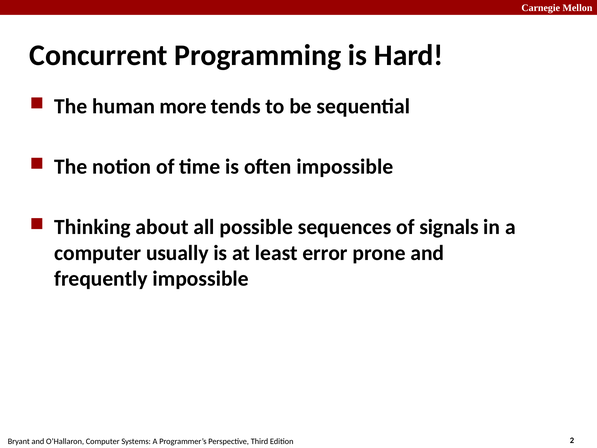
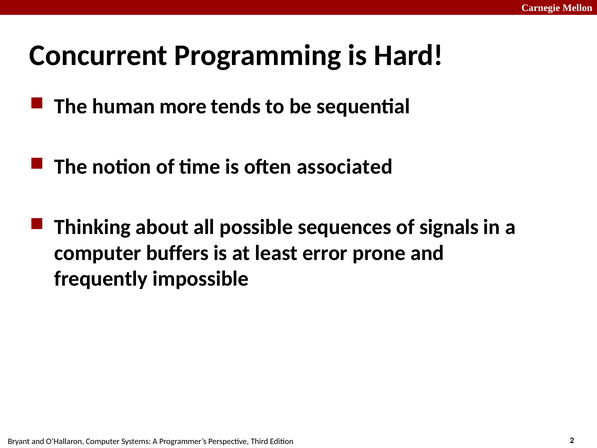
often impossible: impossible -> associated
usually: usually -> buffers
